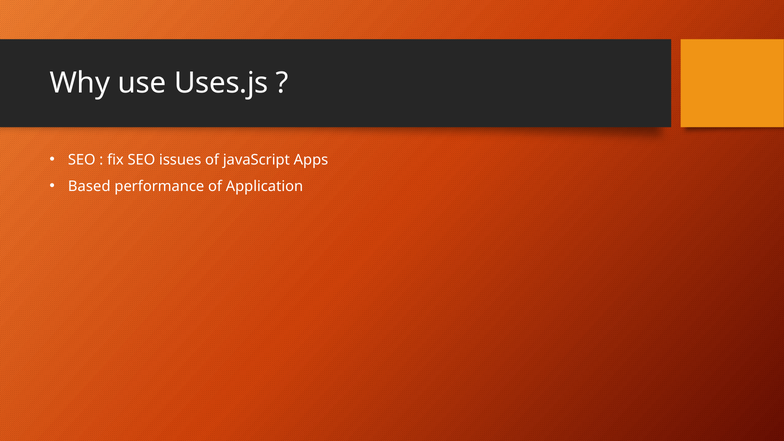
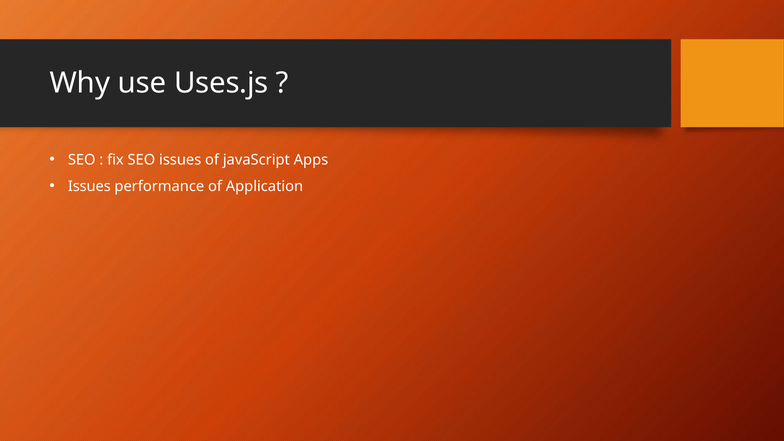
Based at (89, 186): Based -> Issues
